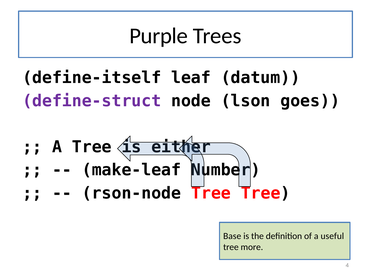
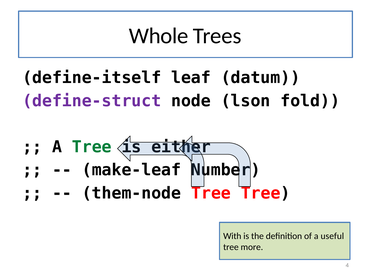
Purple: Purple -> Whole
goes: goes -> fold
Tree at (92, 147) colour: black -> green
rson-node: rson-node -> them-node
Base: Base -> With
